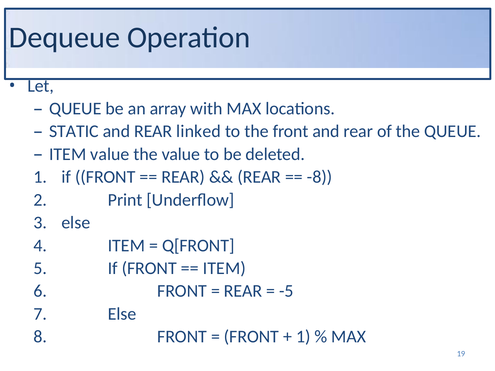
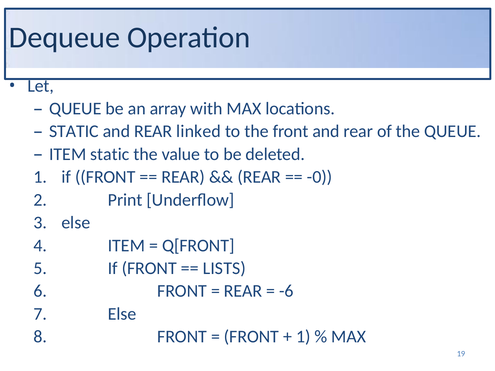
ITEM value: value -> static
-8: -8 -> -0
ITEM at (224, 268): ITEM -> LISTS
-5: -5 -> -6
